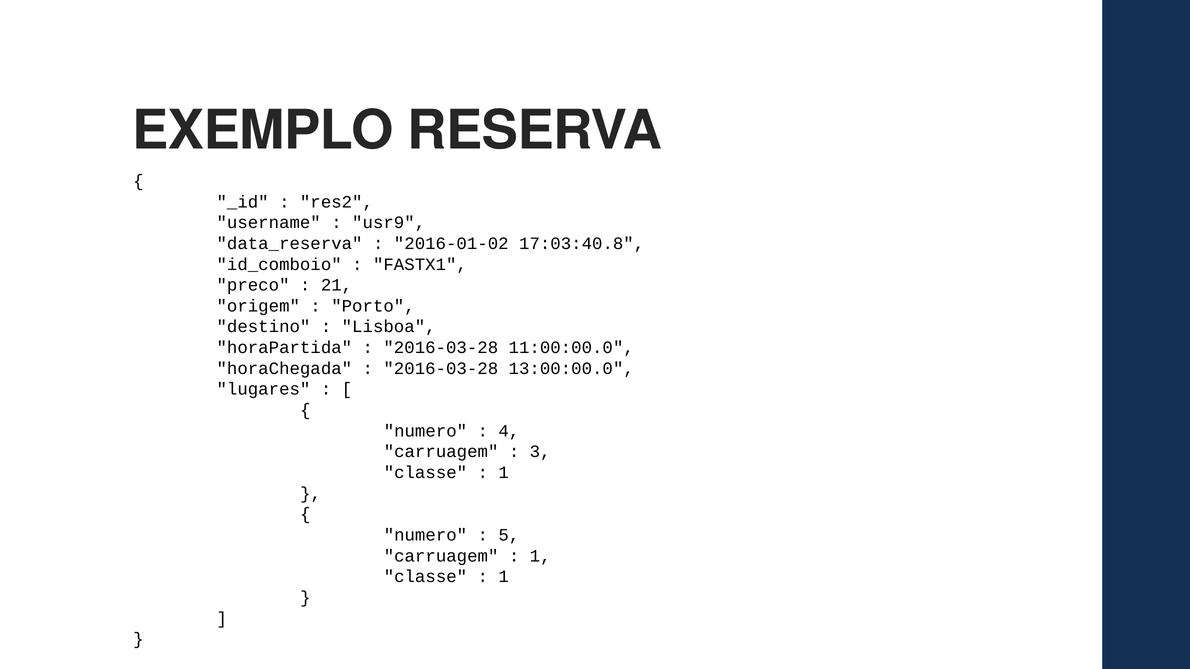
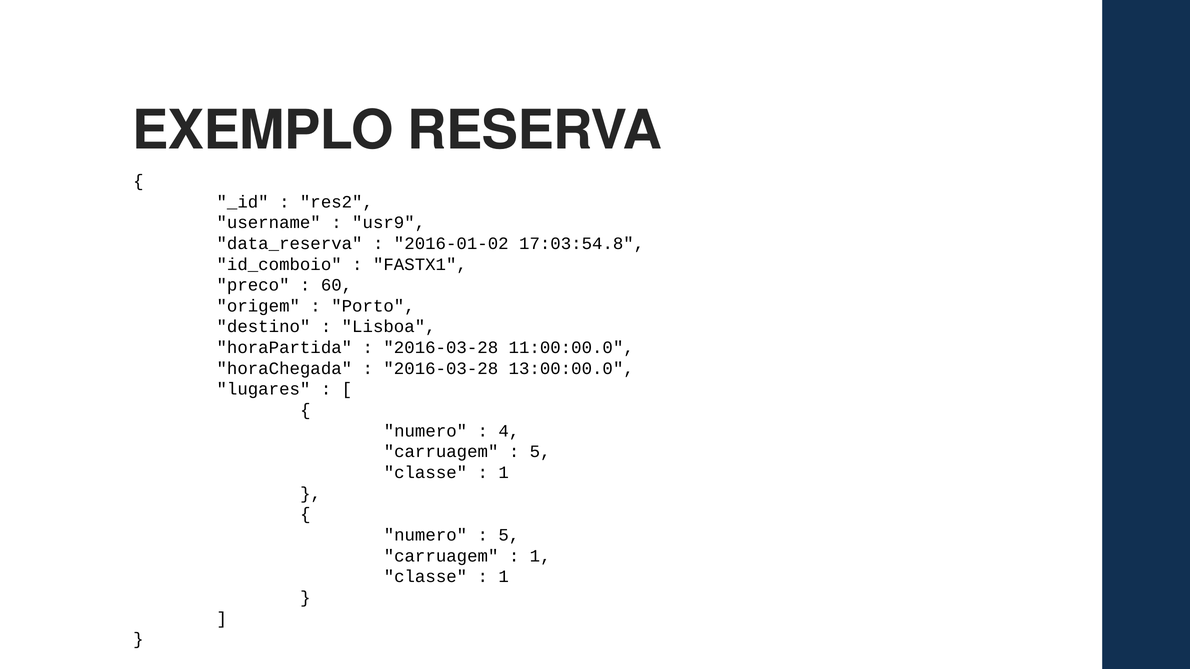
17:03:40.8: 17:03:40.8 -> 17:03:54.8
21: 21 -> 60
3 at (540, 452): 3 -> 5
